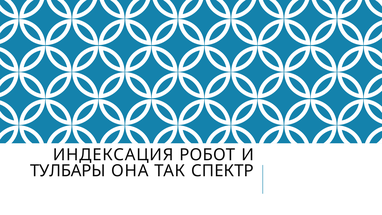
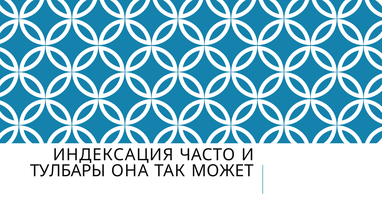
РОБОТ: РОБОТ -> ЧАСТО
СПЕКТР: СПЕКТР -> МОЖЕТ
